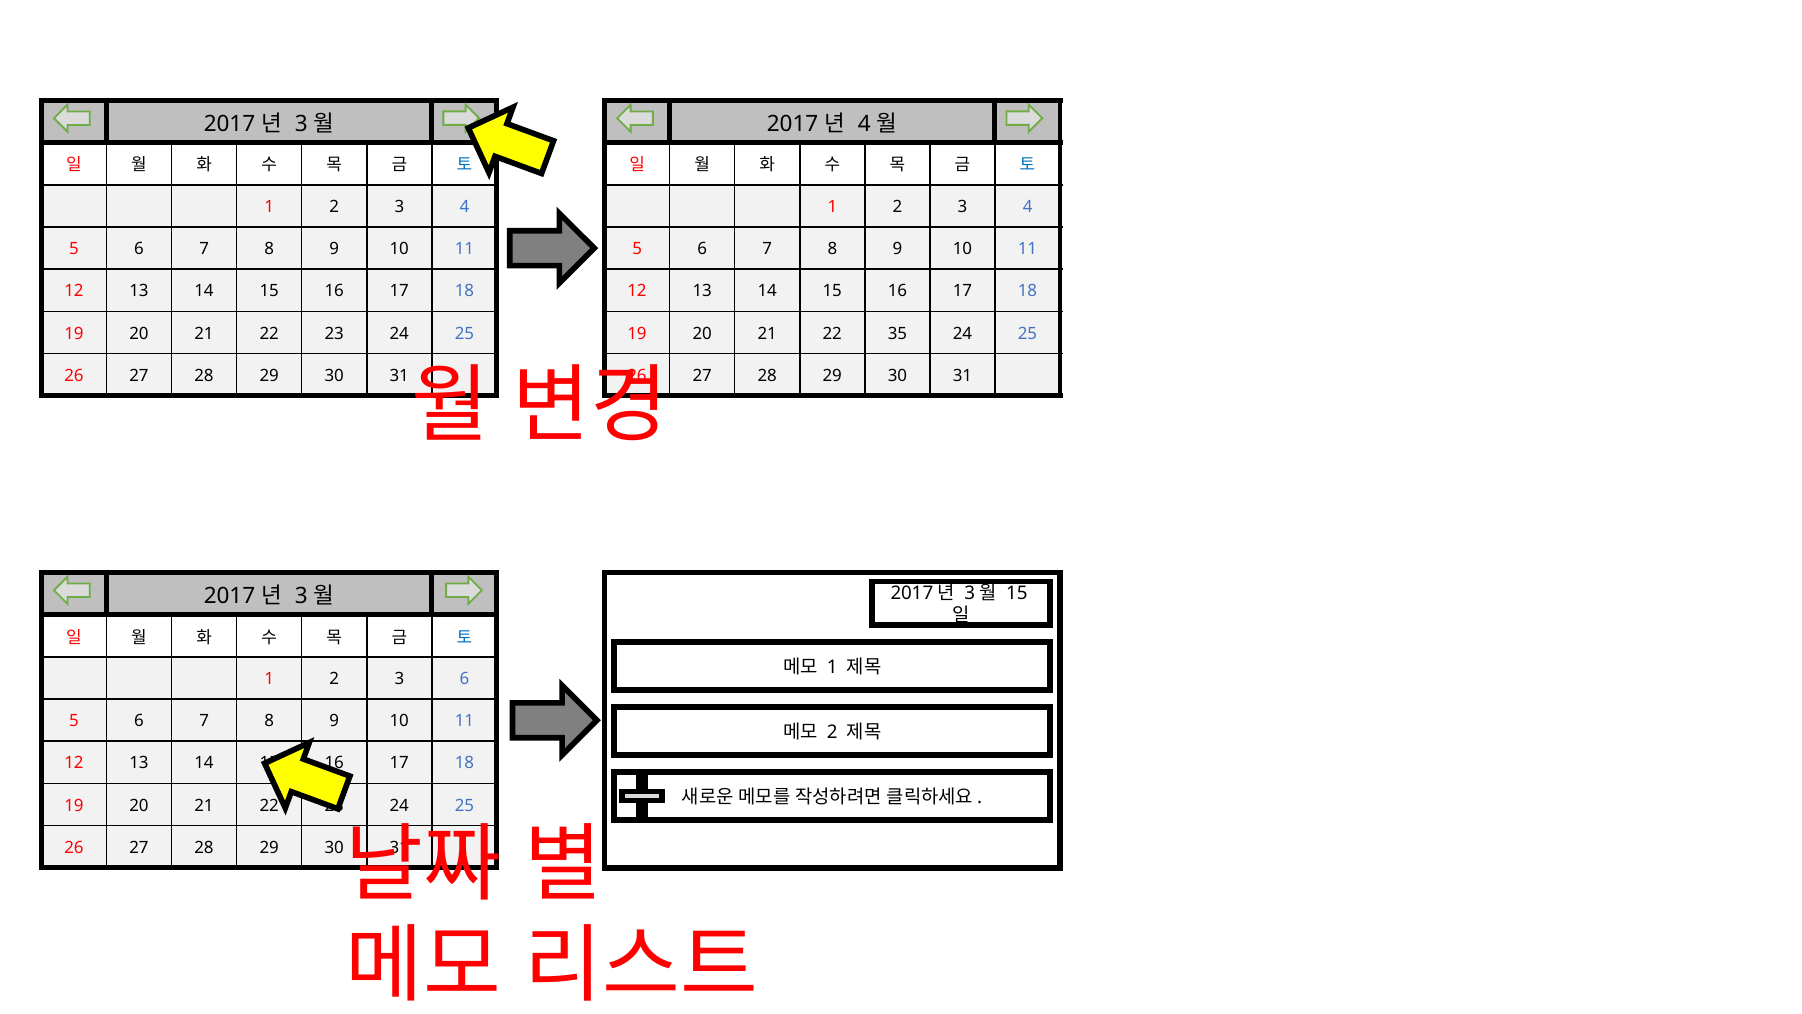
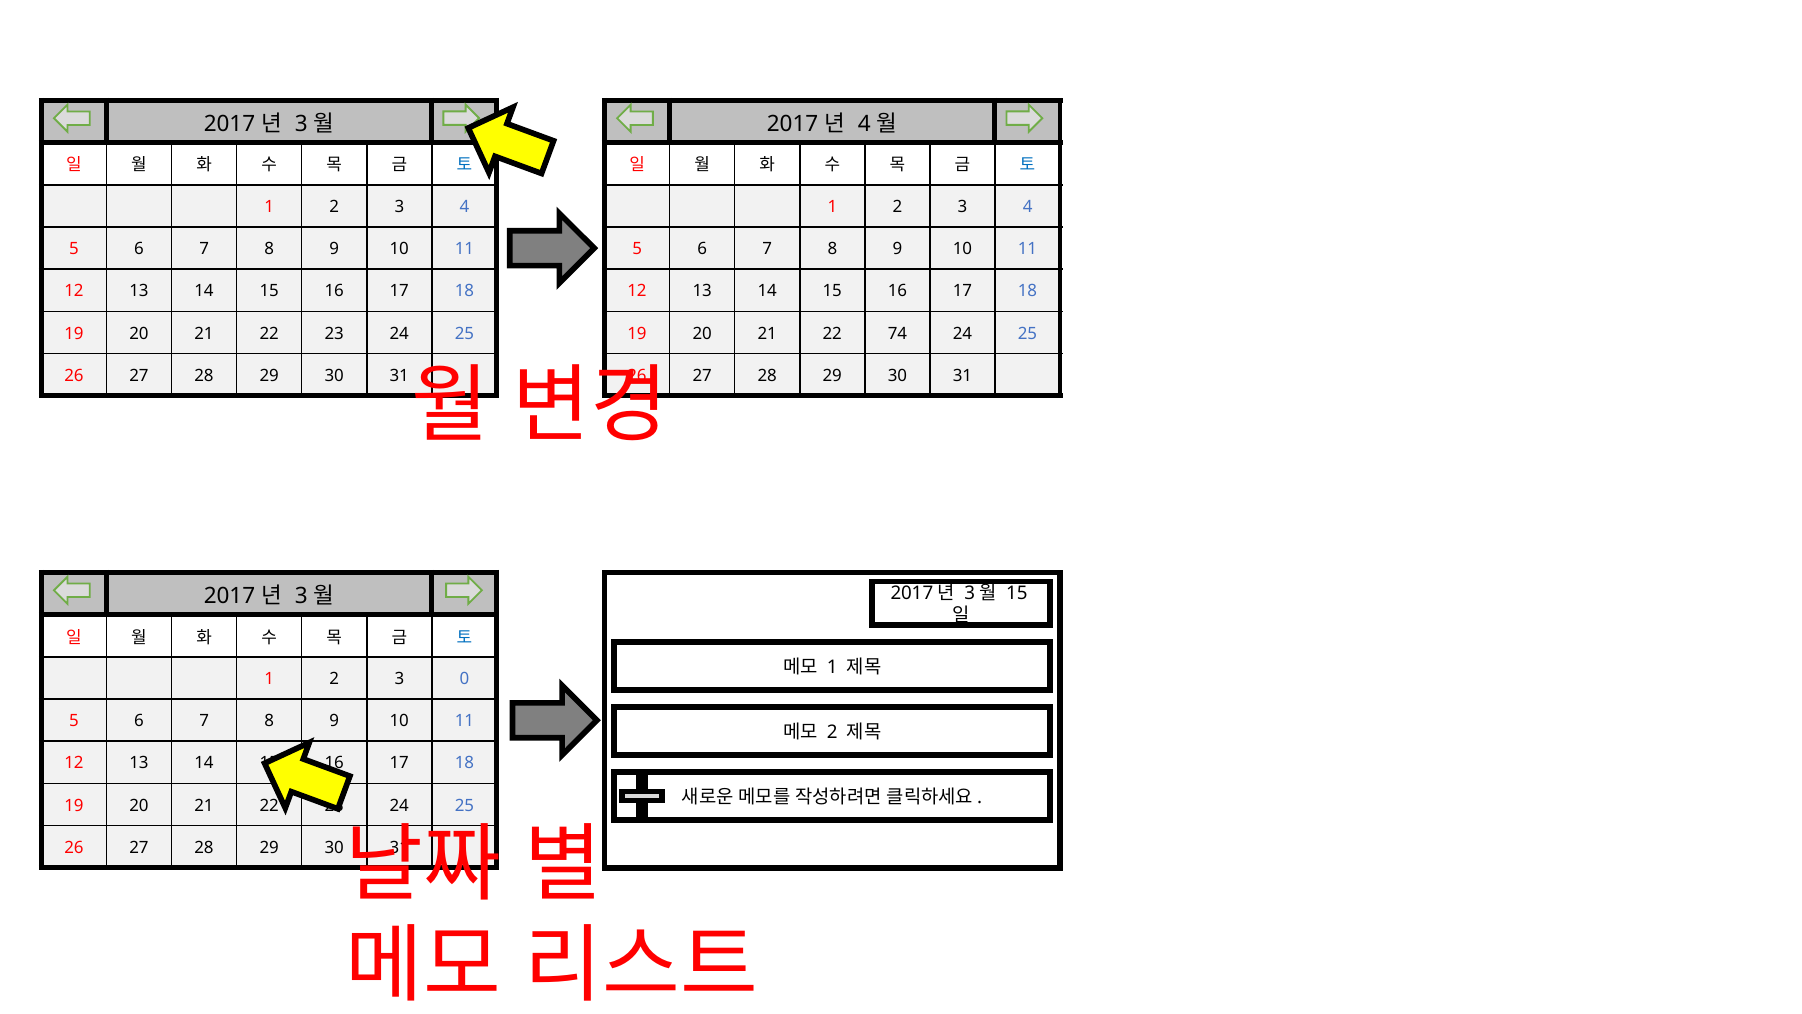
35: 35 -> 74
3 6: 6 -> 0
